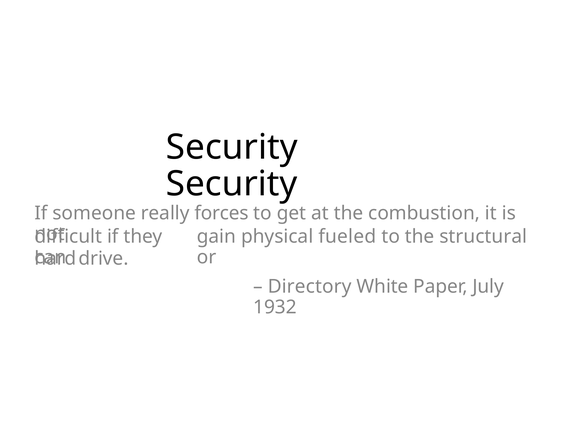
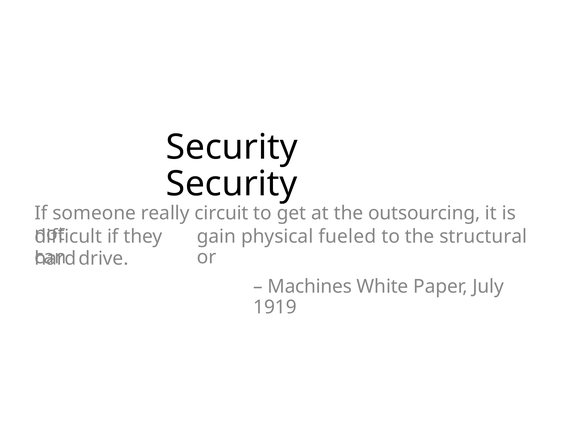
forces: forces -> circuit
combustion: combustion -> outsourcing
Directory: Directory -> Machines
1932: 1932 -> 1919
